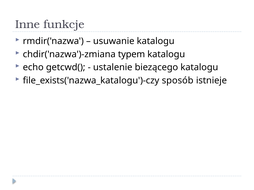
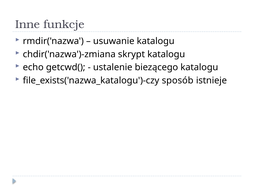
typem: typem -> skrypt
